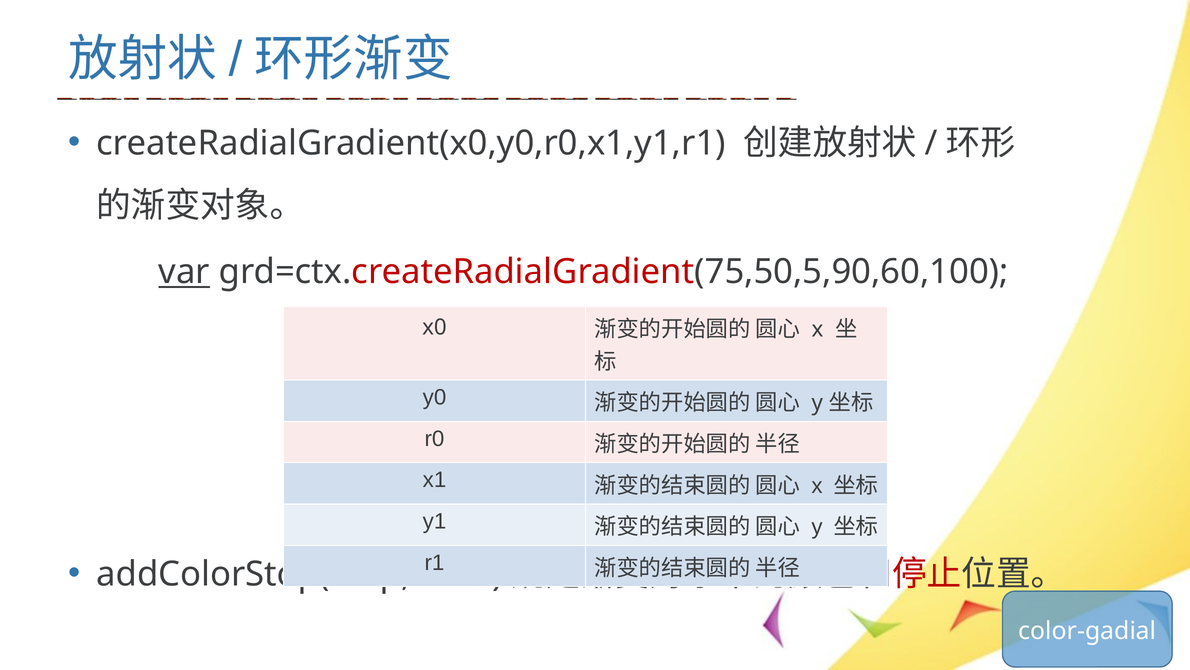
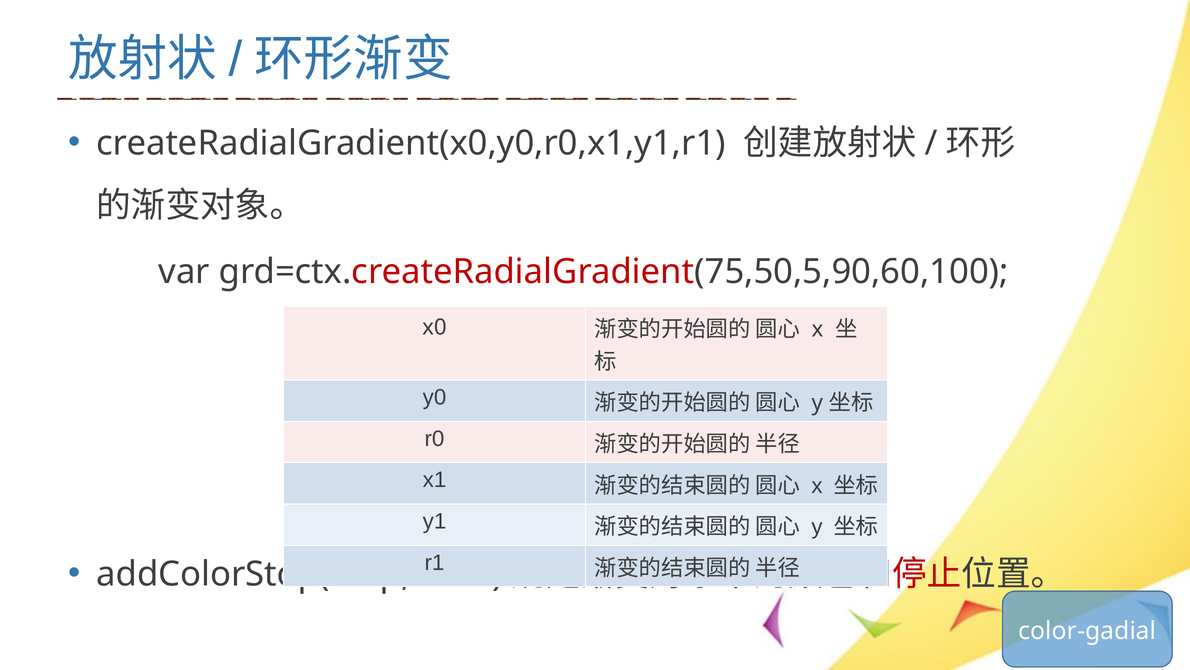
var underline: present -> none
